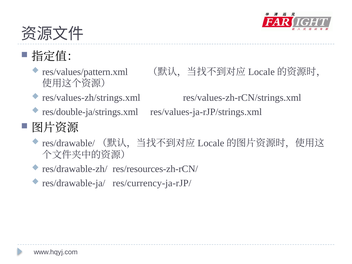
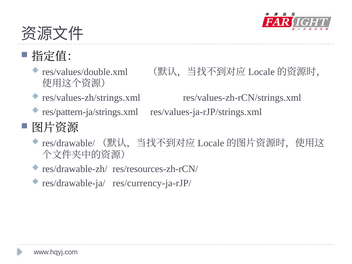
res/values/pattern.xml: res/values/pattern.xml -> res/values/double.xml
res/double-ja/strings.xml: res/double-ja/strings.xml -> res/pattern-ja/strings.xml
